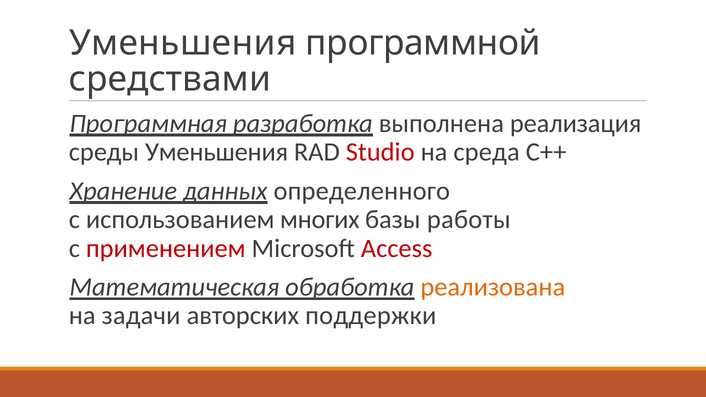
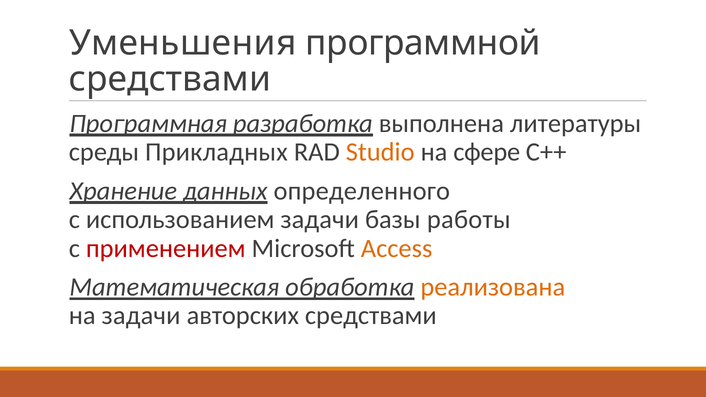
реализация: реализация -> литературы
среды Уменьшения: Уменьшения -> Прикладных
Studio colour: red -> orange
среда: среда -> сфере
использованием многих: многих -> задачи
Access colour: red -> orange
авторских поддержки: поддержки -> средствами
